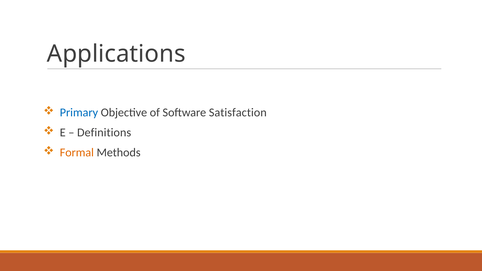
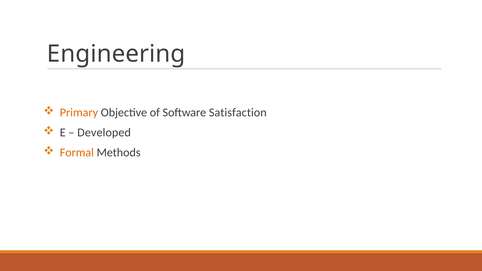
Applications: Applications -> Engineering
Primary colour: blue -> orange
Definitions: Definitions -> Developed
